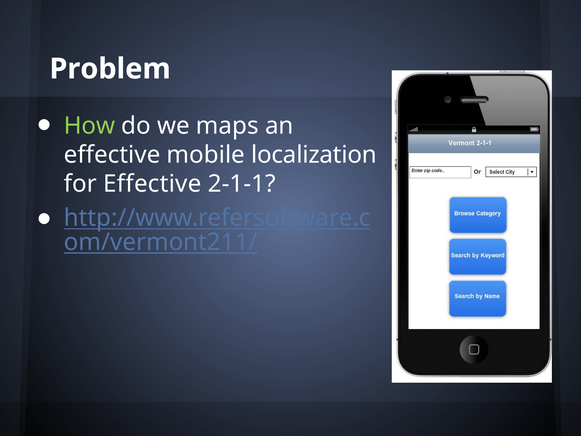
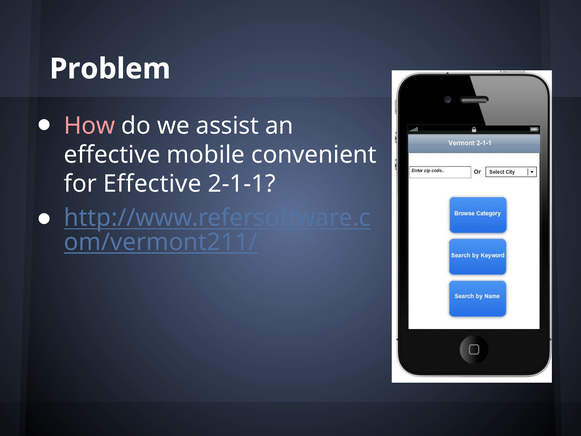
How colour: light green -> pink
maps: maps -> assist
localization: localization -> convenient
